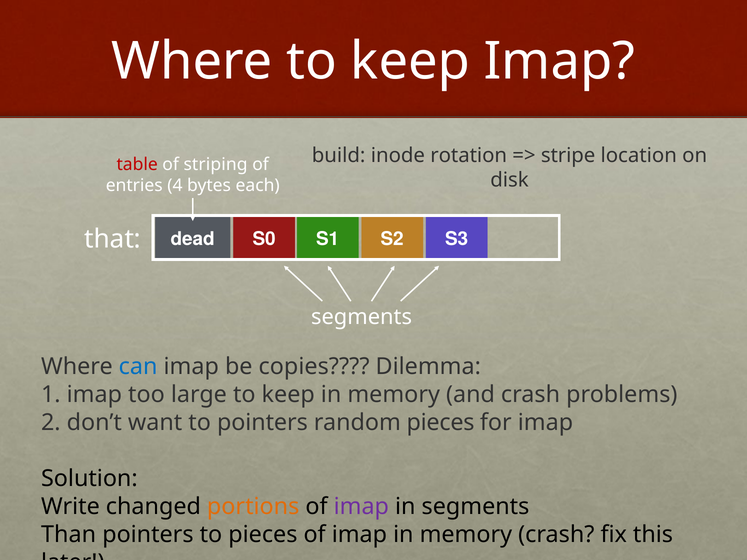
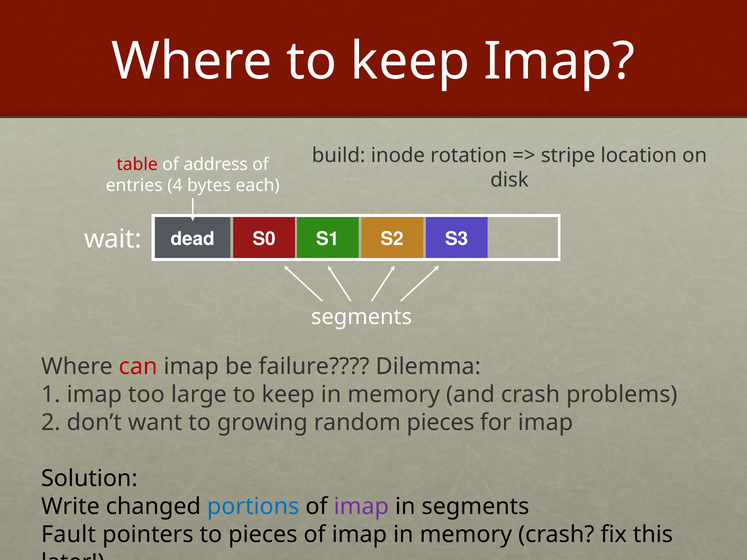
striping: striping -> address
that: that -> wait
can colour: blue -> red
copies: copies -> failure
to pointers: pointers -> growing
portions colour: orange -> blue
Than: Than -> Fault
